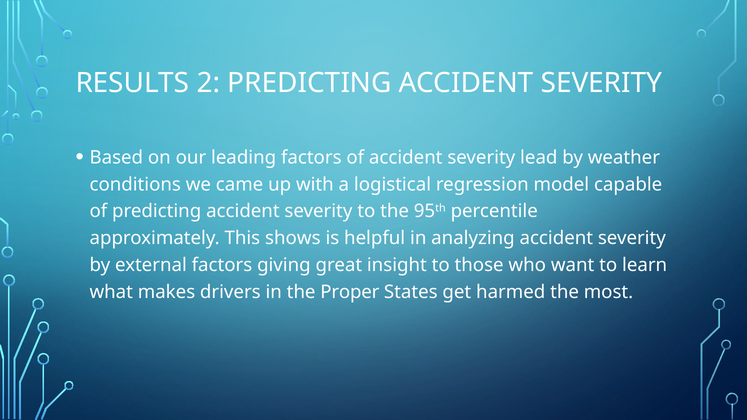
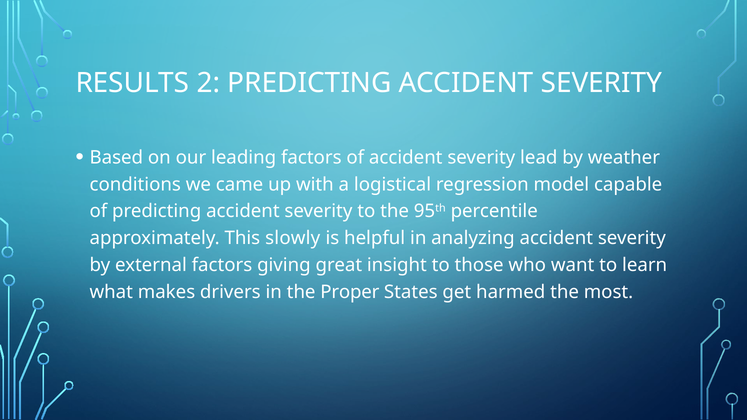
shows: shows -> slowly
